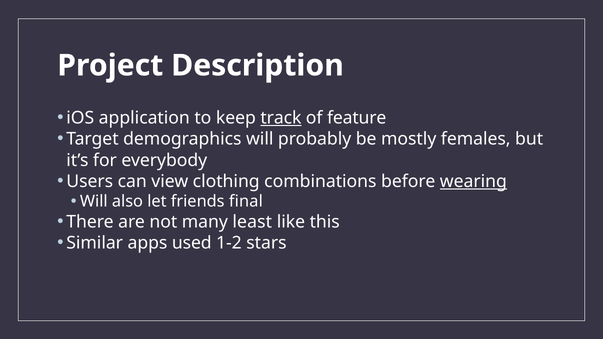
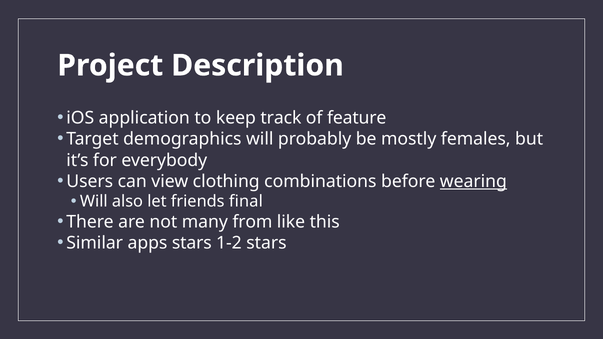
track underline: present -> none
least: least -> from
apps used: used -> stars
